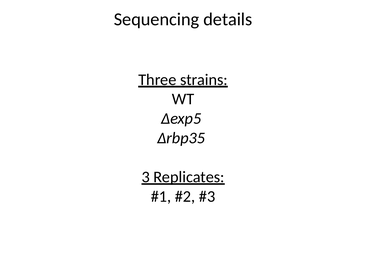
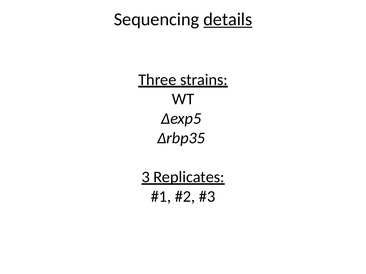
details underline: none -> present
